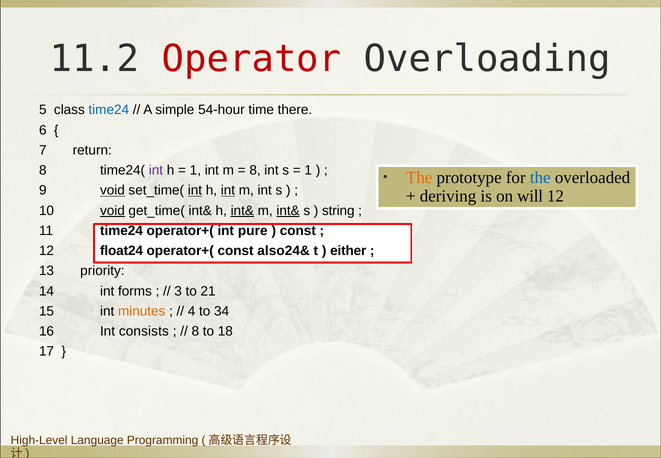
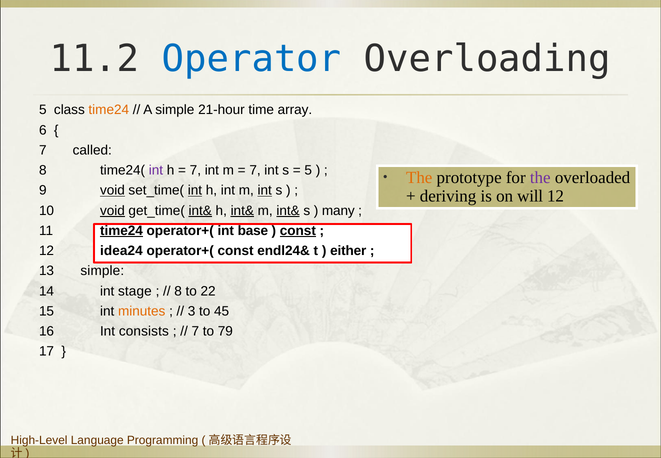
Operator colour: red -> blue
time24 at (109, 110) colour: blue -> orange
54-hour: 54-hour -> 21-hour
there: there -> array
return: return -> called
1 at (195, 170): 1 -> 7
8 at (255, 170): 8 -> 7
1 at (308, 170): 1 -> 5
the at (540, 178) colour: blue -> purple
int at (228, 190) underline: present -> none
int at (265, 190) underline: none -> present
int& at (200, 210) underline: none -> present
string: string -> many
time24 at (121, 230) underline: none -> present
pure: pure -> base
const at (298, 230) underline: none -> present
float24: float24 -> idea24
also24&: also24& -> endl24&
13 priority: priority -> simple
forms: forms -> stage
3 at (178, 291): 3 -> 8
21: 21 -> 22
4: 4 -> 3
34: 34 -> 45
8 at (195, 331): 8 -> 7
18: 18 -> 79
